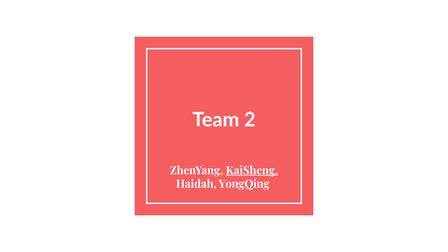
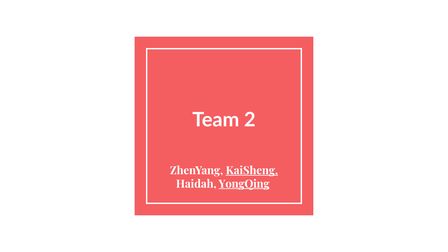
YongQing underline: none -> present
